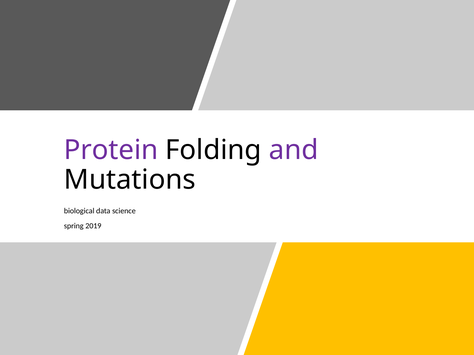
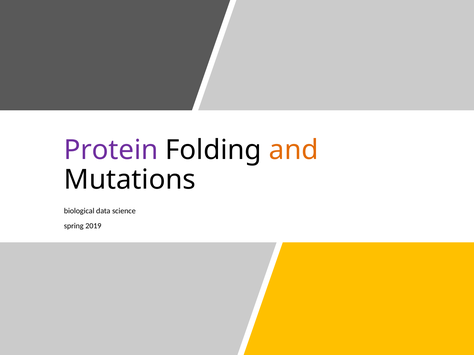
and colour: purple -> orange
